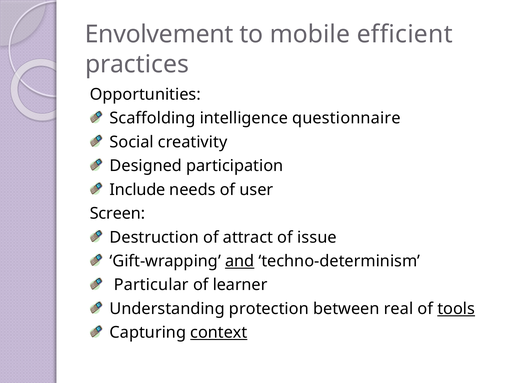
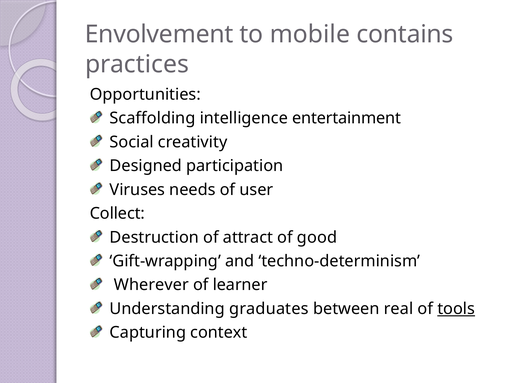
efficient: efficient -> contains
questionnaire: questionnaire -> entertainment
Include: Include -> Viruses
Screen: Screen -> Collect
issue: issue -> good
and underline: present -> none
Particular: Particular -> Wherever
protection: protection -> graduates
context underline: present -> none
